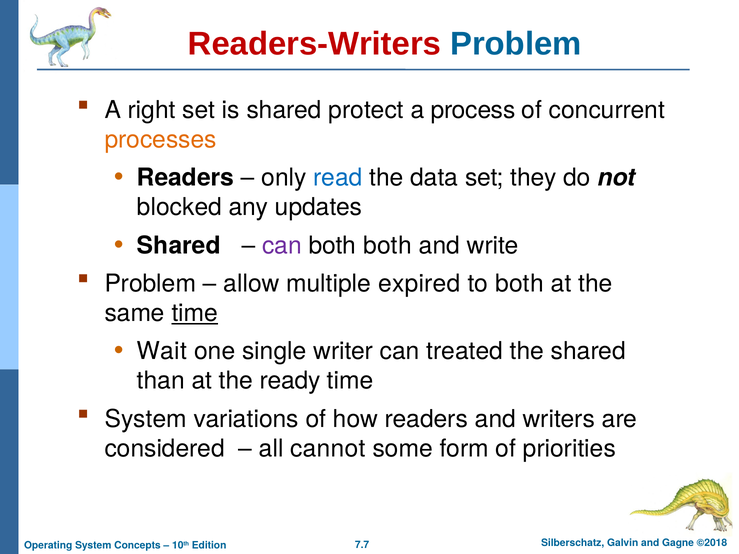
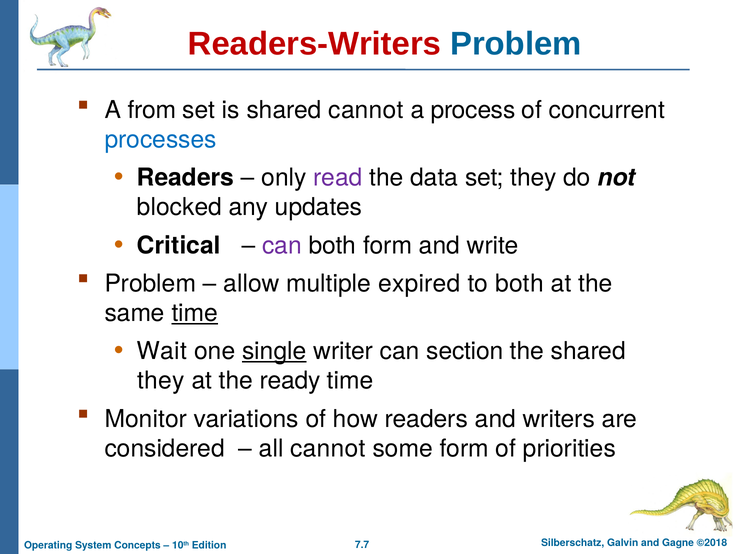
right: right -> from
shared protect: protect -> cannot
processes colour: orange -> blue
read colour: blue -> purple
Shared at (179, 245): Shared -> Critical
both both: both -> form
single underline: none -> present
treated: treated -> section
than at (161, 381): than -> they
System at (146, 419): System -> Monitor
